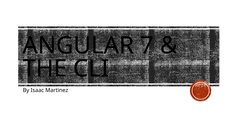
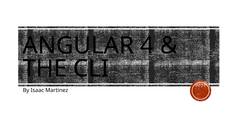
7: 7 -> 4
